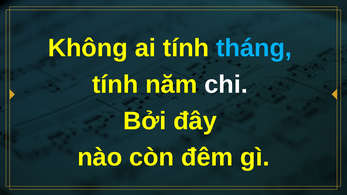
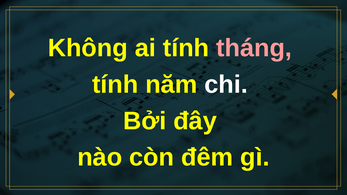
tháng colour: light blue -> pink
